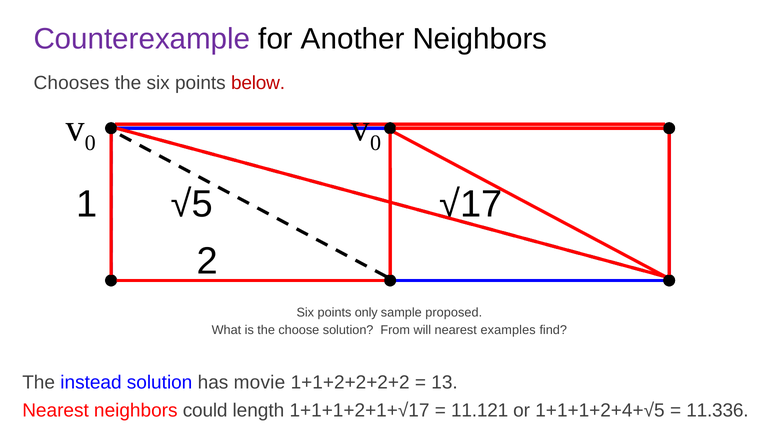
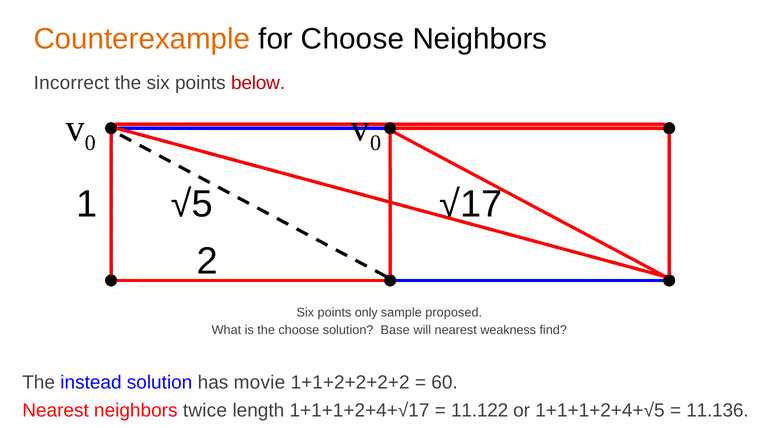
Counterexample colour: purple -> orange
for Another: Another -> Choose
Chooses: Chooses -> Incorrect
From: From -> Base
examples: examples -> weakness
13: 13 -> 60
could: could -> twice
1+1+1+2+1+√17: 1+1+1+2+1+√17 -> 1+1+1+2+4+√17
11.121: 11.121 -> 11.122
11.336: 11.336 -> 11.136
